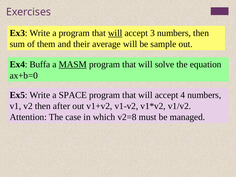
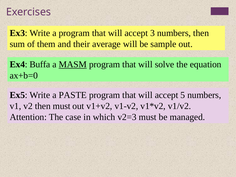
will at (115, 33) underline: present -> none
SPACE: SPACE -> PASTE
4: 4 -> 5
then after: after -> must
v2=8: v2=8 -> v2=3
